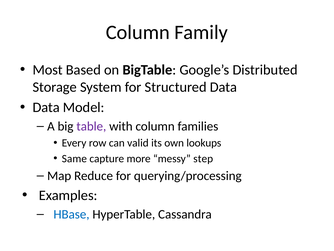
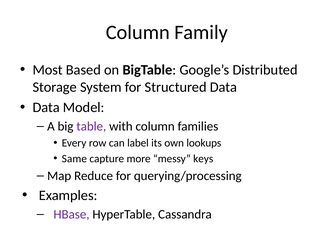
valid: valid -> label
step: step -> keys
HBase colour: blue -> purple
